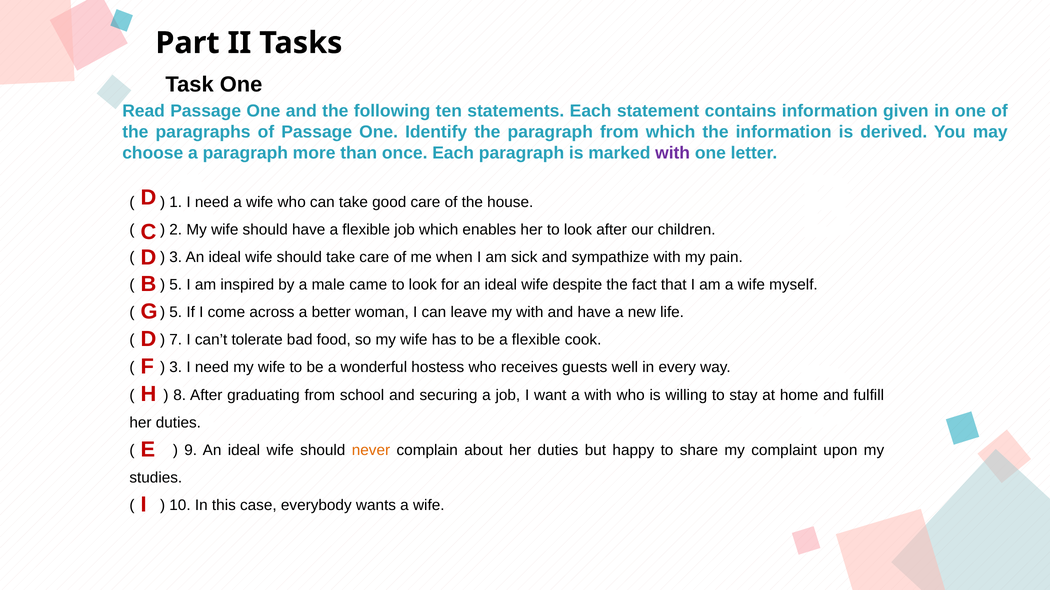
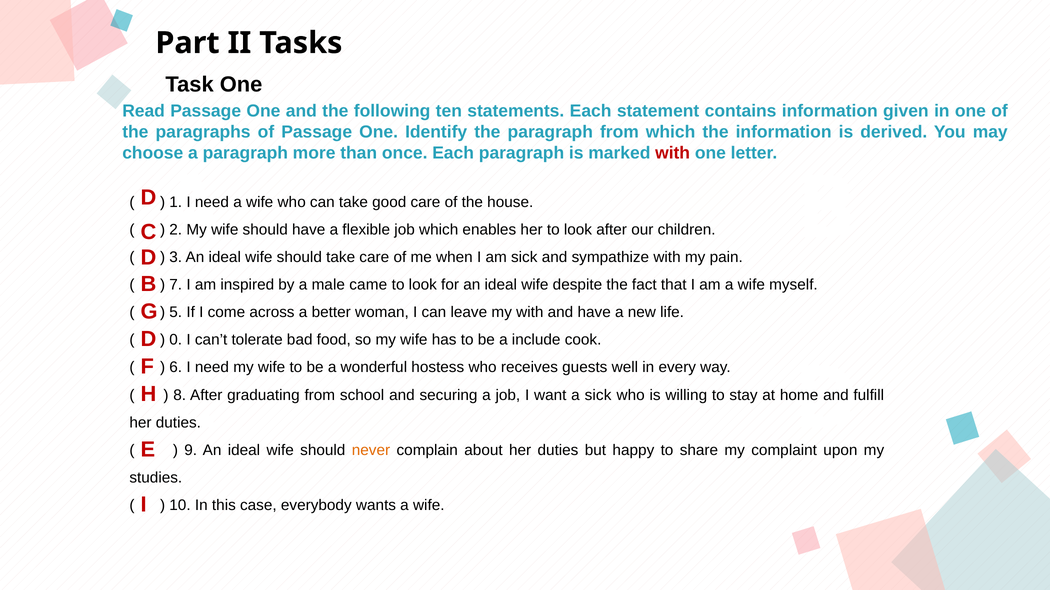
with at (673, 153) colour: purple -> red
5 at (176, 285): 5 -> 7
7: 7 -> 0
be a flexible: flexible -> include
3 at (176, 368): 3 -> 6
a with: with -> sick
